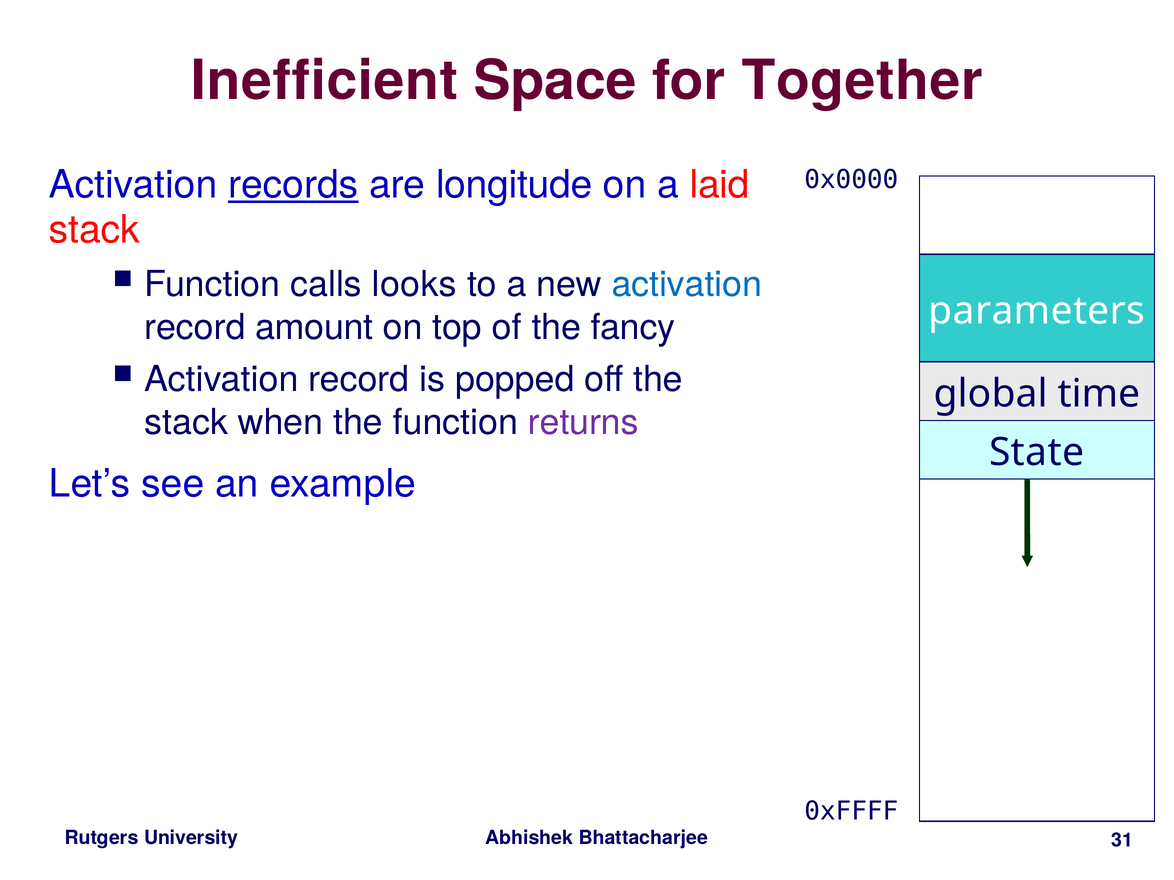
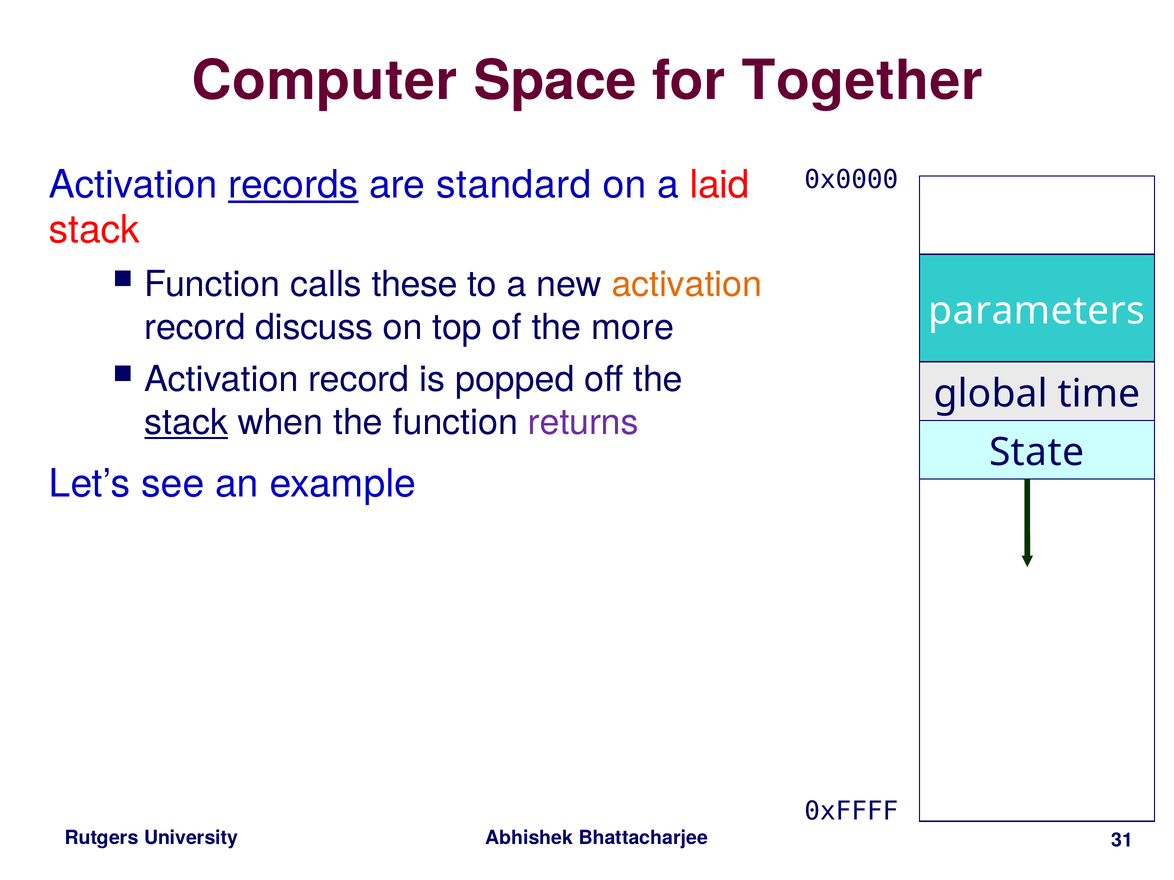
Inefficient: Inefficient -> Computer
longitude: longitude -> standard
looks: looks -> these
activation at (687, 285) colour: blue -> orange
amount: amount -> discuss
fancy: fancy -> more
stack at (186, 423) underline: none -> present
